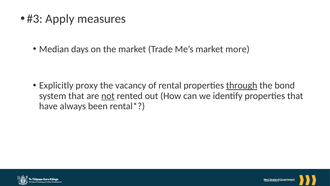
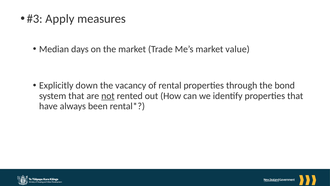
more: more -> value
proxy: proxy -> down
through underline: present -> none
